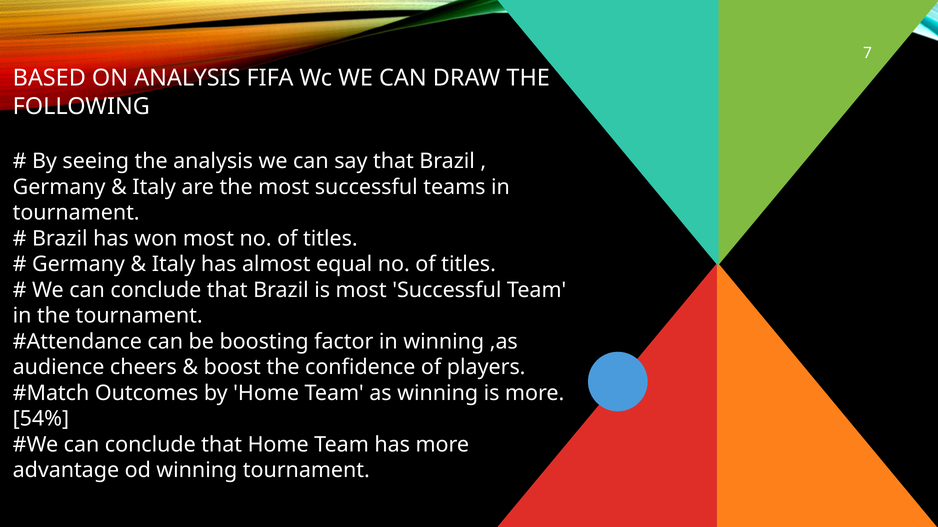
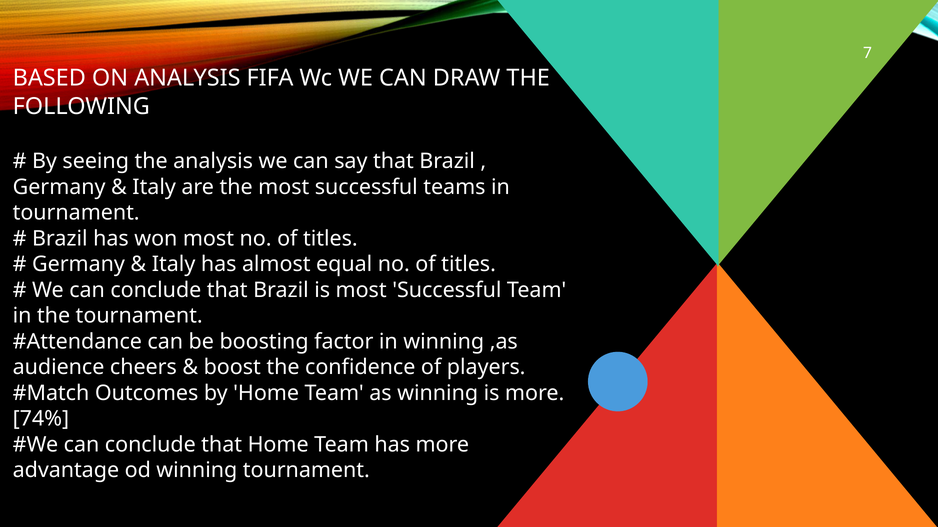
54%: 54% -> 74%
